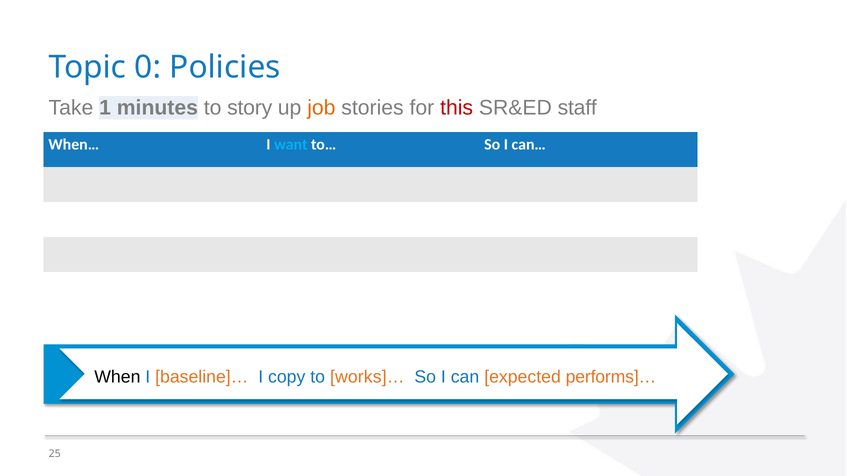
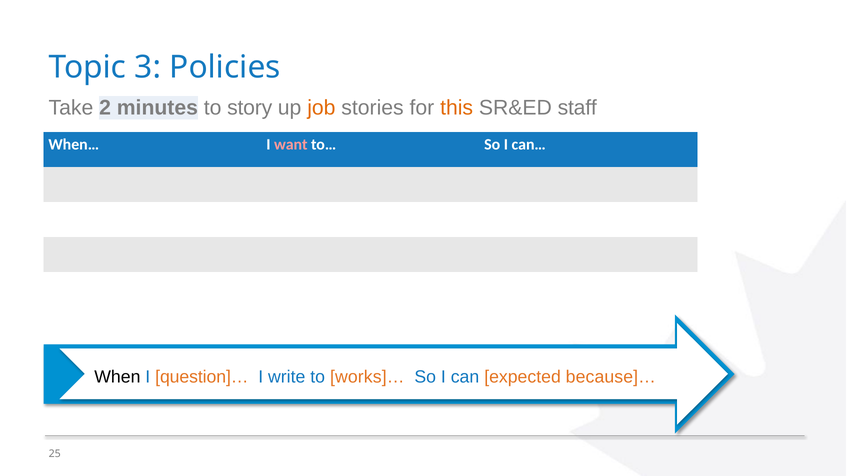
0: 0 -> 3
1: 1 -> 2
this colour: red -> orange
want colour: light blue -> pink
baseline]…: baseline]… -> question]…
copy: copy -> write
performs]…: performs]… -> because]…
